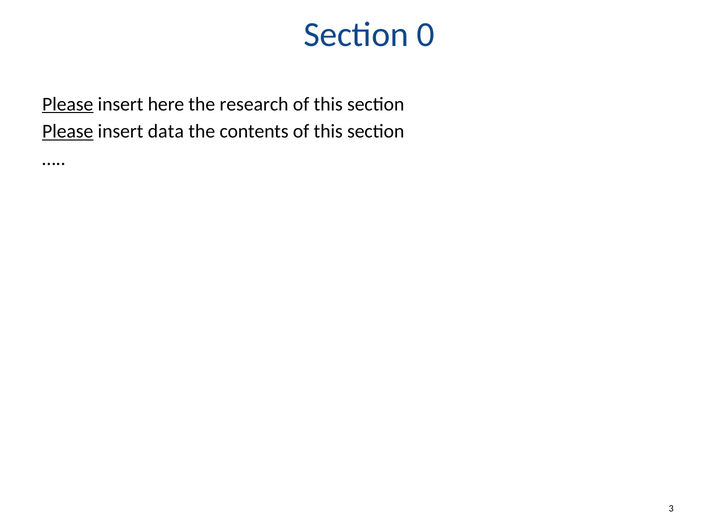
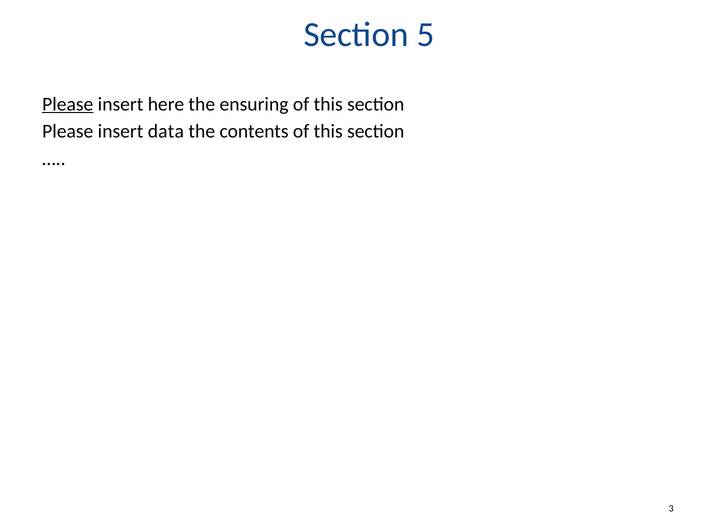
0: 0 -> 5
research: research -> ensuring
Please at (68, 131) underline: present -> none
